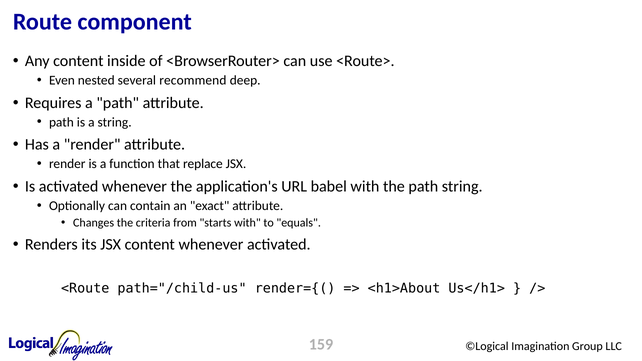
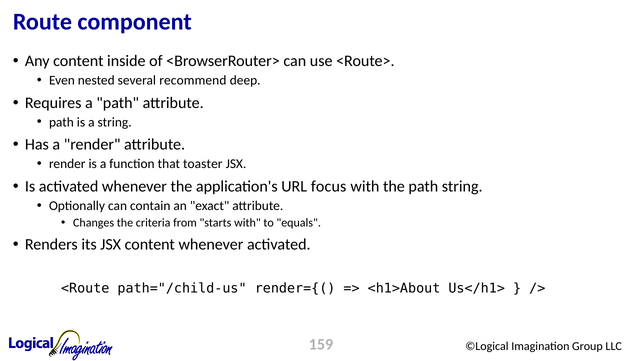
replace: replace -> toaster
babel: babel -> focus
